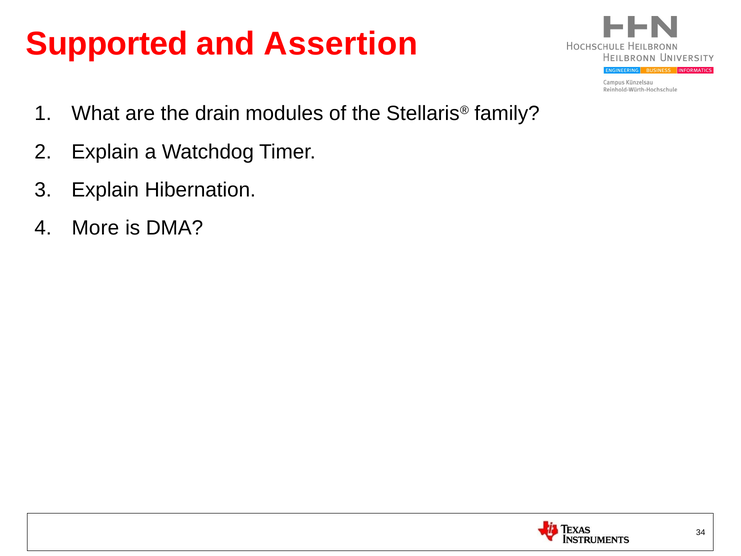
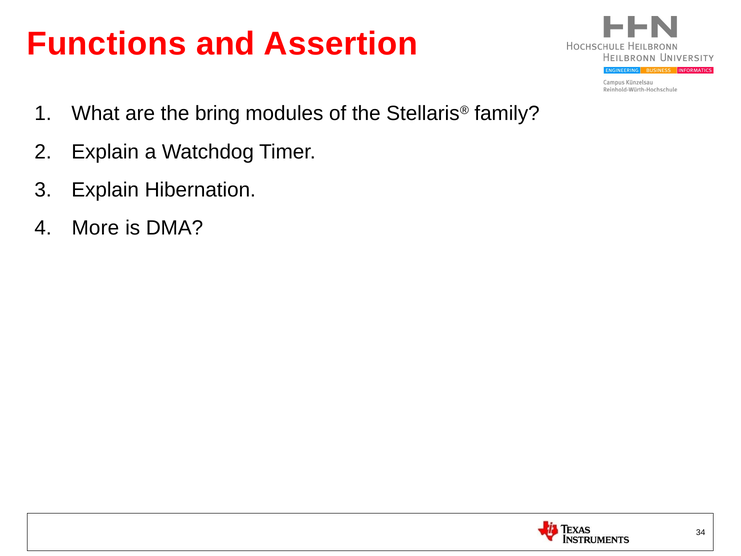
Supported: Supported -> Functions
drain: drain -> bring
